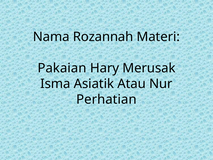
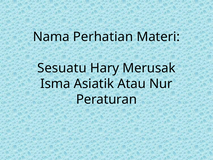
Rozannah: Rozannah -> Perhatian
Pakaian: Pakaian -> Sesuatu
Perhatian: Perhatian -> Peraturan
